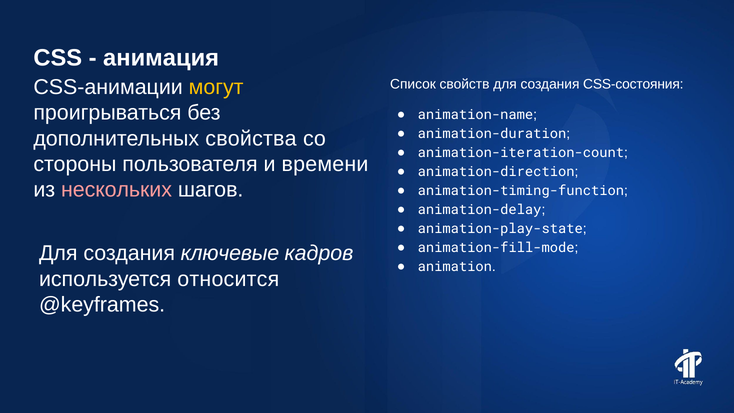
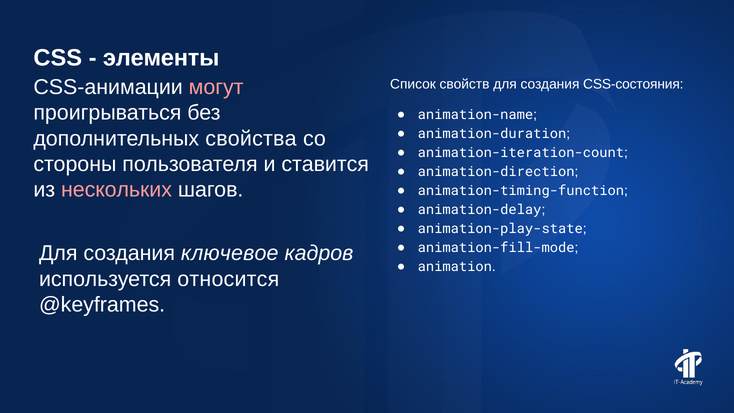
анимация: анимация -> элементы
могут colour: yellow -> pink
времени: времени -> ставится
ключевые: ключевые -> ключевое
